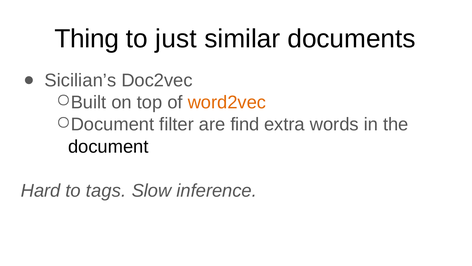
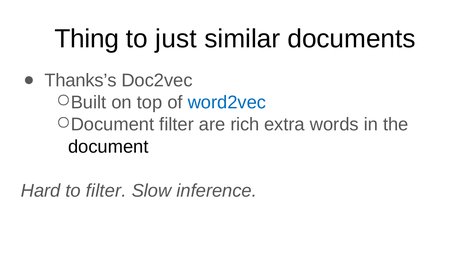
Sicilian’s: Sicilian’s -> Thanks’s
word2vec colour: orange -> blue
find: find -> rich
to tags: tags -> filter
